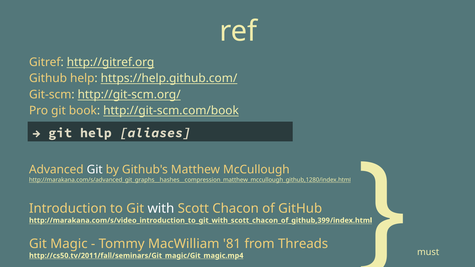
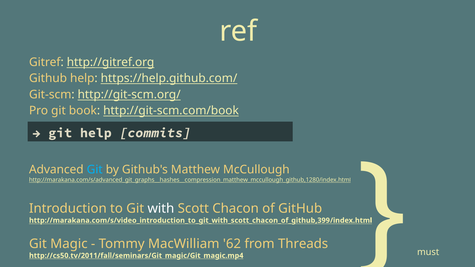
aliases: aliases -> commits
Git at (95, 170) colour: white -> light blue
81: 81 -> 62
